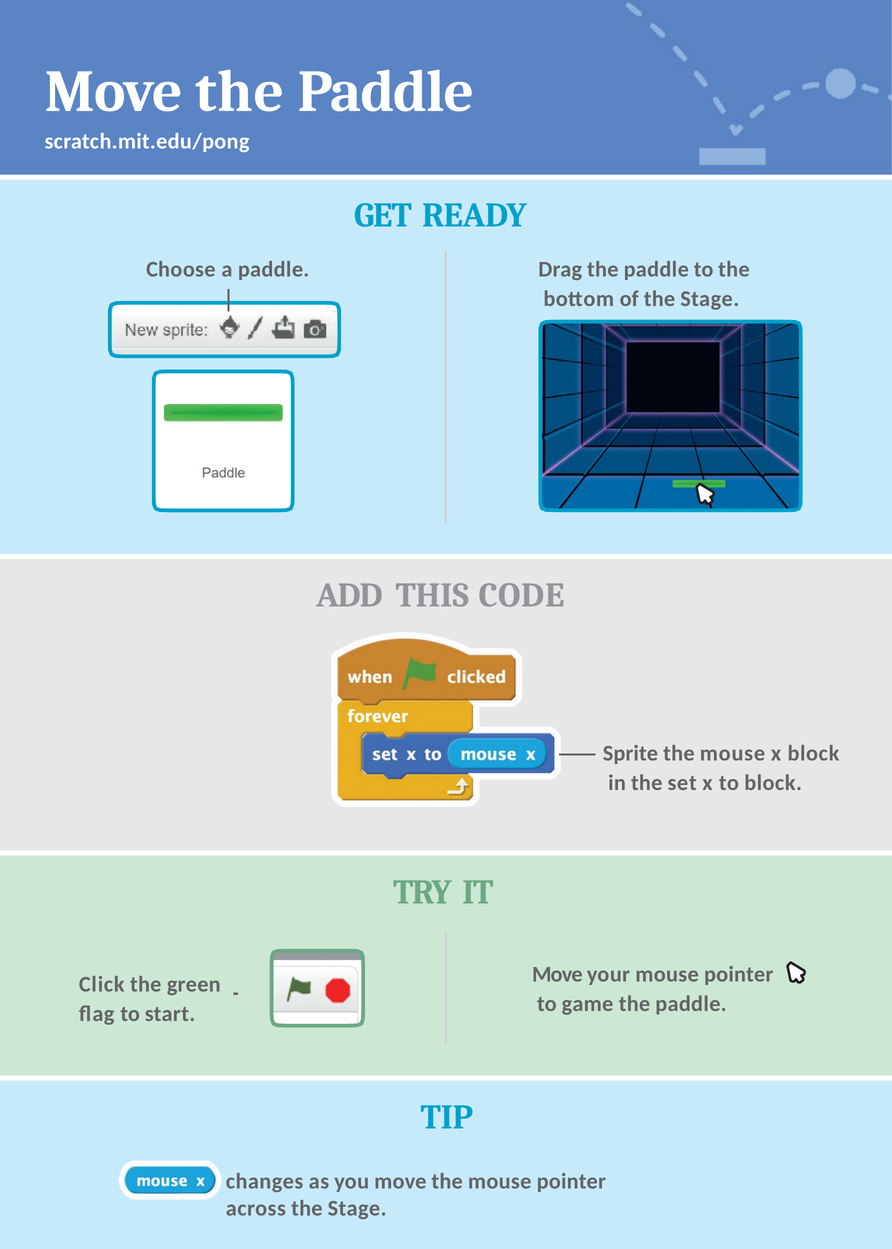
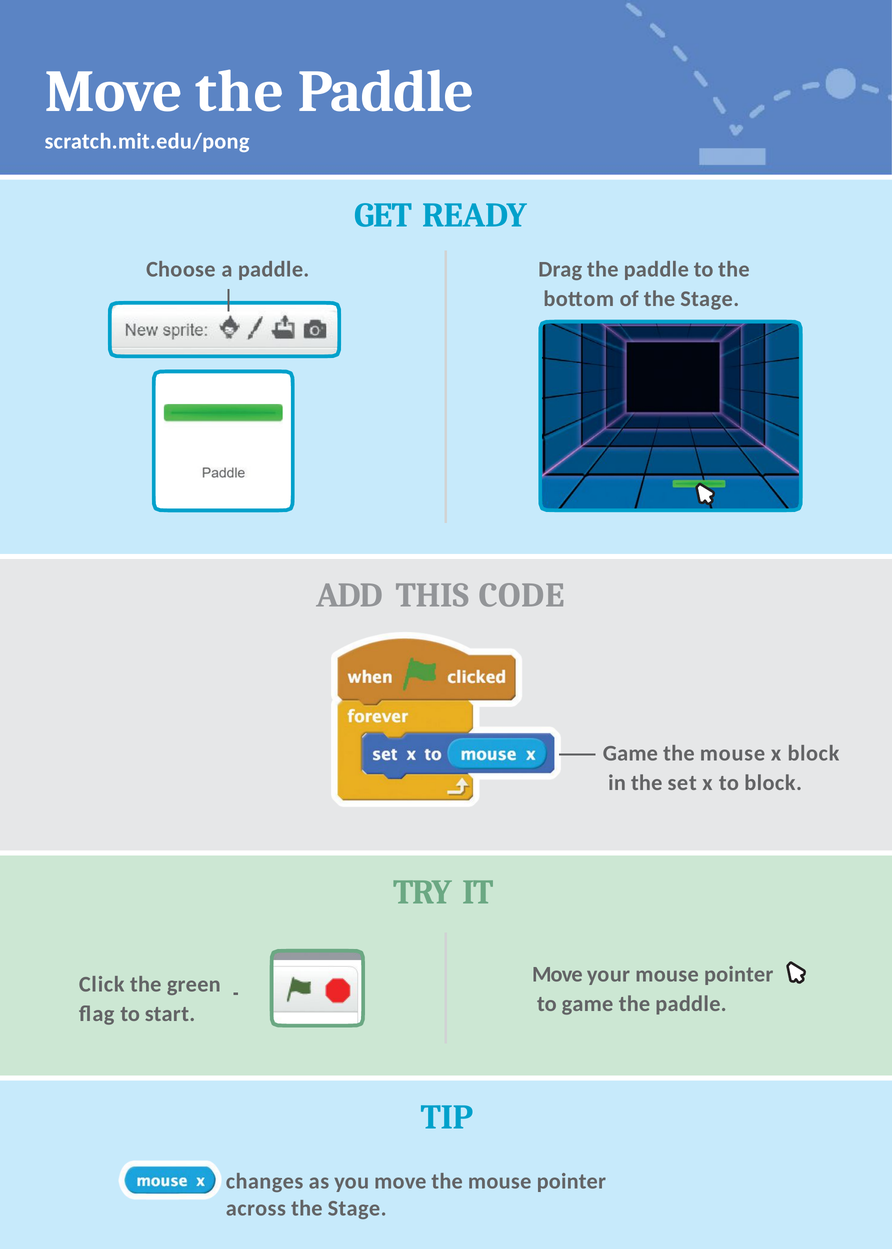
Sprite at (630, 753): Sprite -> Game
